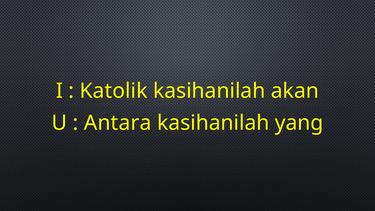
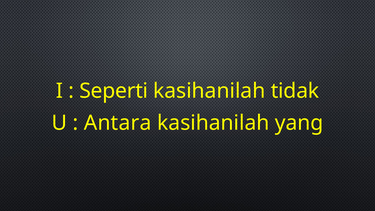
Katolik: Katolik -> Seperti
akan: akan -> tidak
